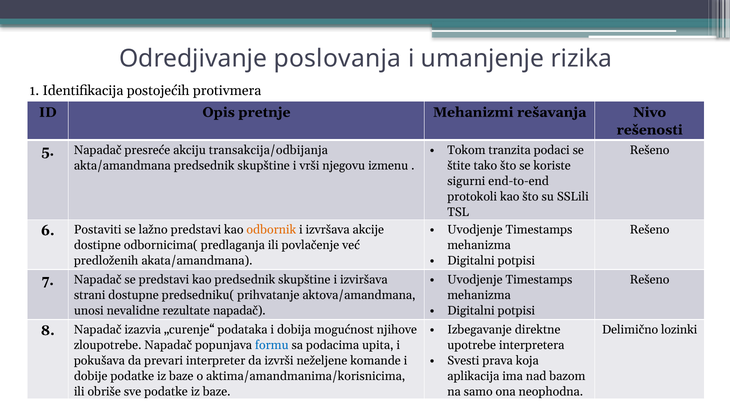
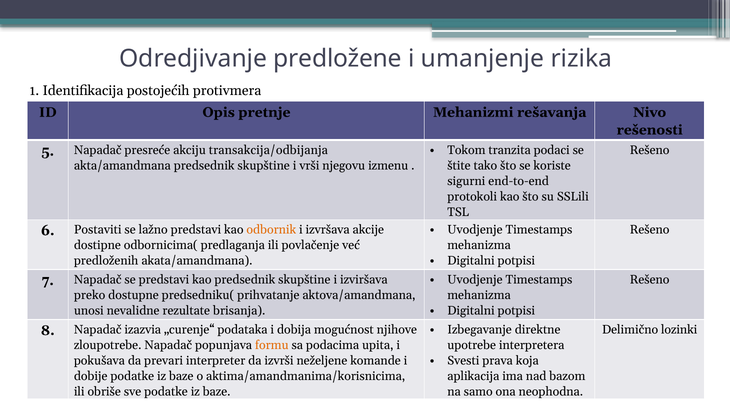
poslovanja: poslovanja -> predložene
strani: strani -> preko
rezultate napadač: napadač -> brisanja
formu colour: blue -> orange
